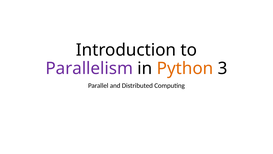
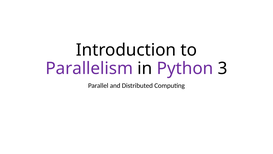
Python colour: orange -> purple
